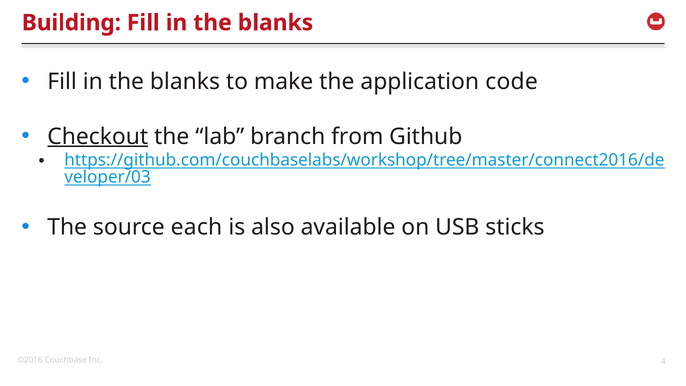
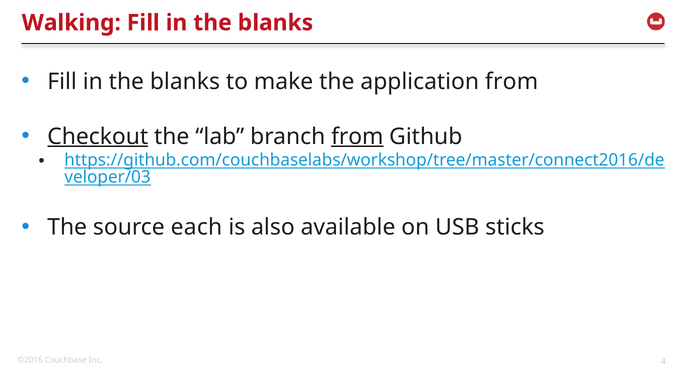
Building: Building -> Walking
application code: code -> from
from at (357, 136) underline: none -> present
